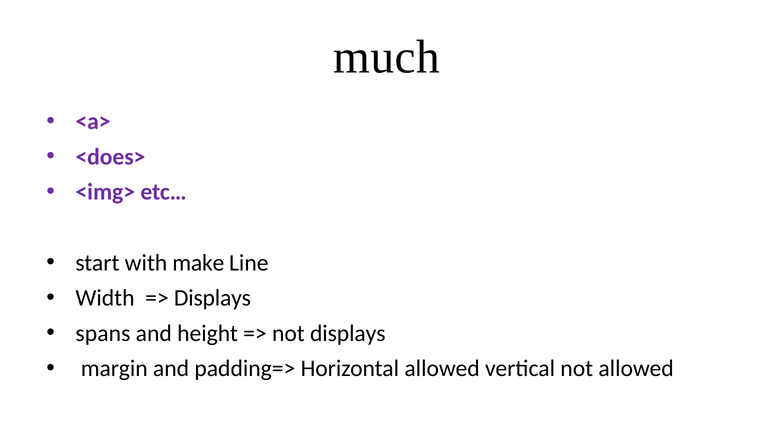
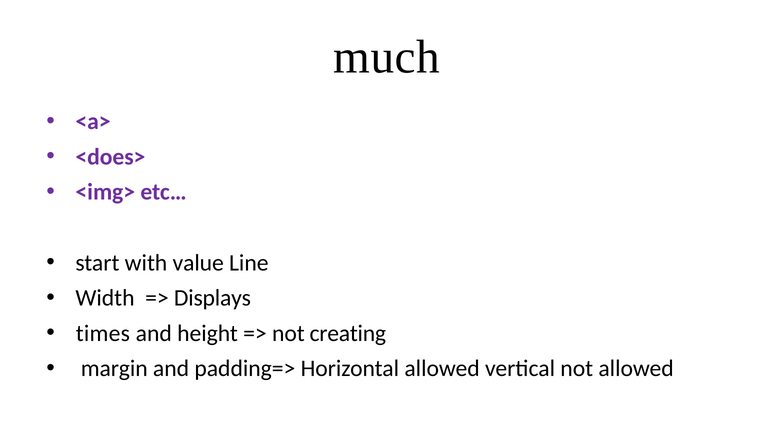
make: make -> value
spans: spans -> times
not displays: displays -> creating
